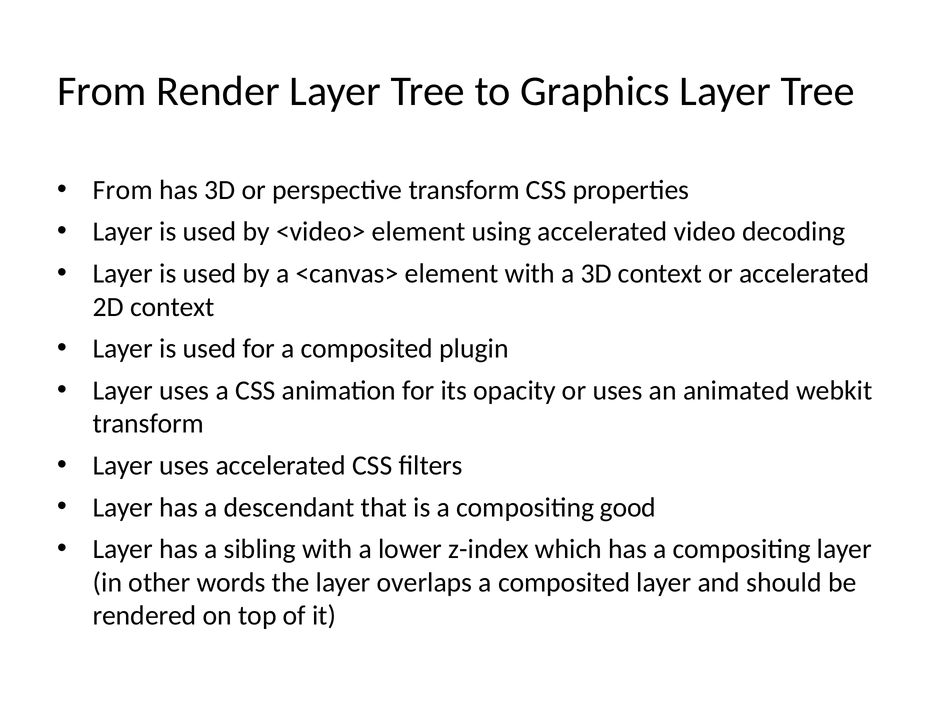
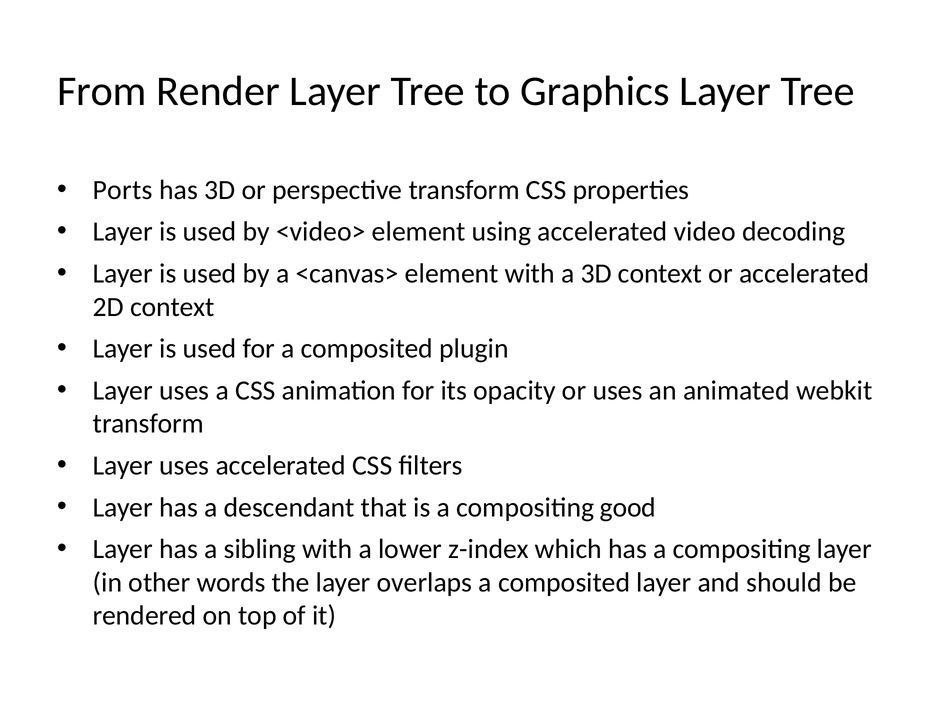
From at (123, 190): From -> Ports
